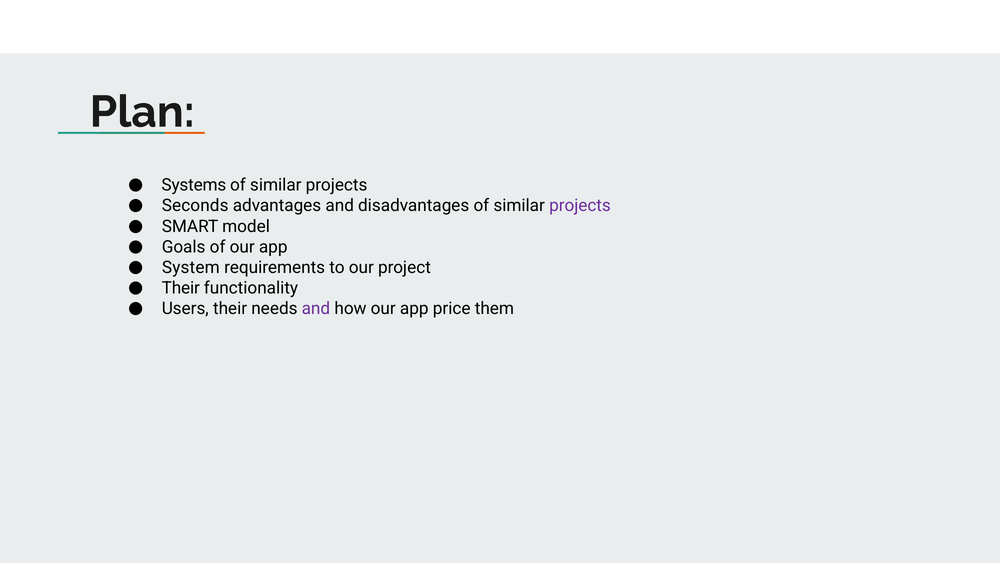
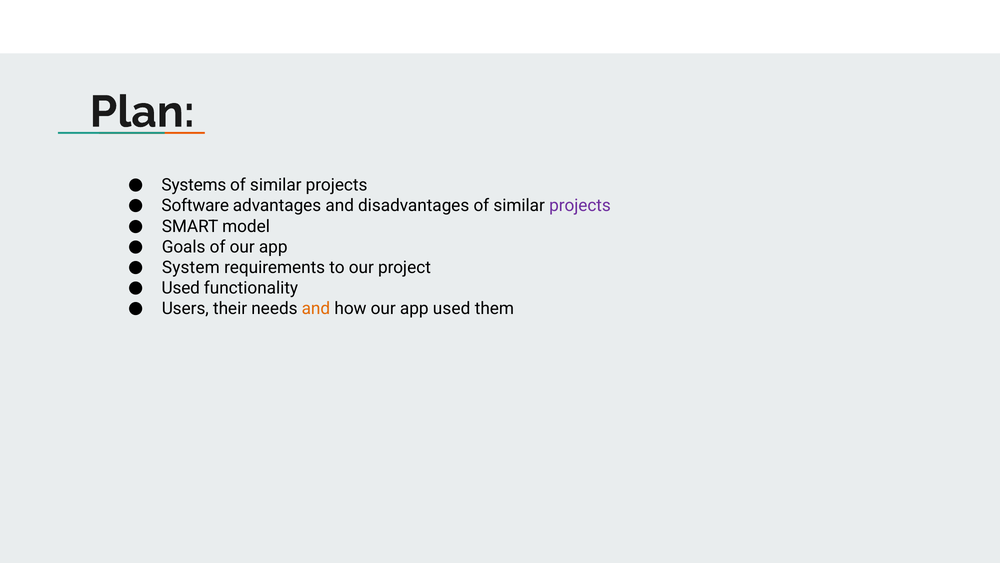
Seconds: Seconds -> Software
Their at (181, 288): Their -> Used
and at (316, 309) colour: purple -> orange
app price: price -> used
